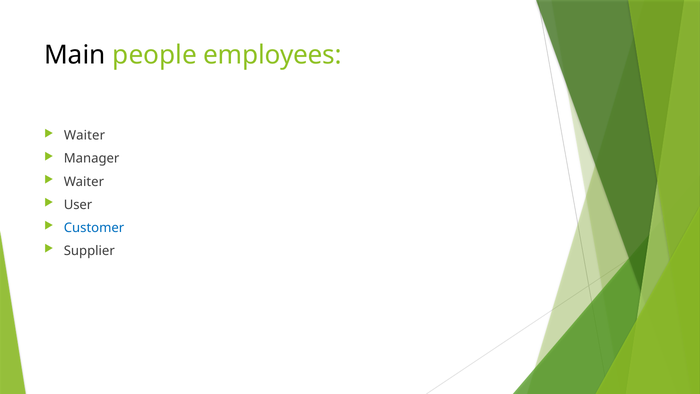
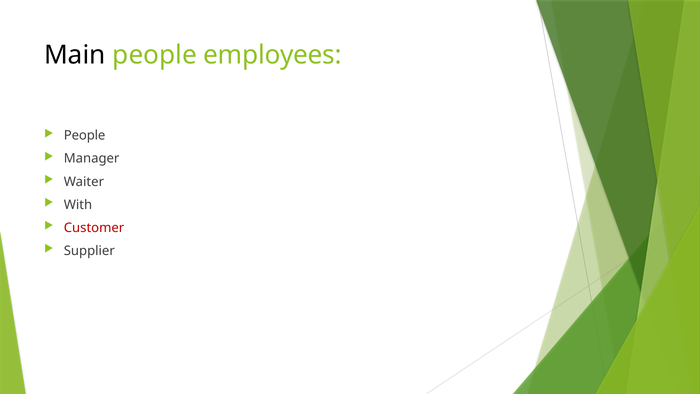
Waiter at (84, 135): Waiter -> People
User: User -> With
Customer colour: blue -> red
